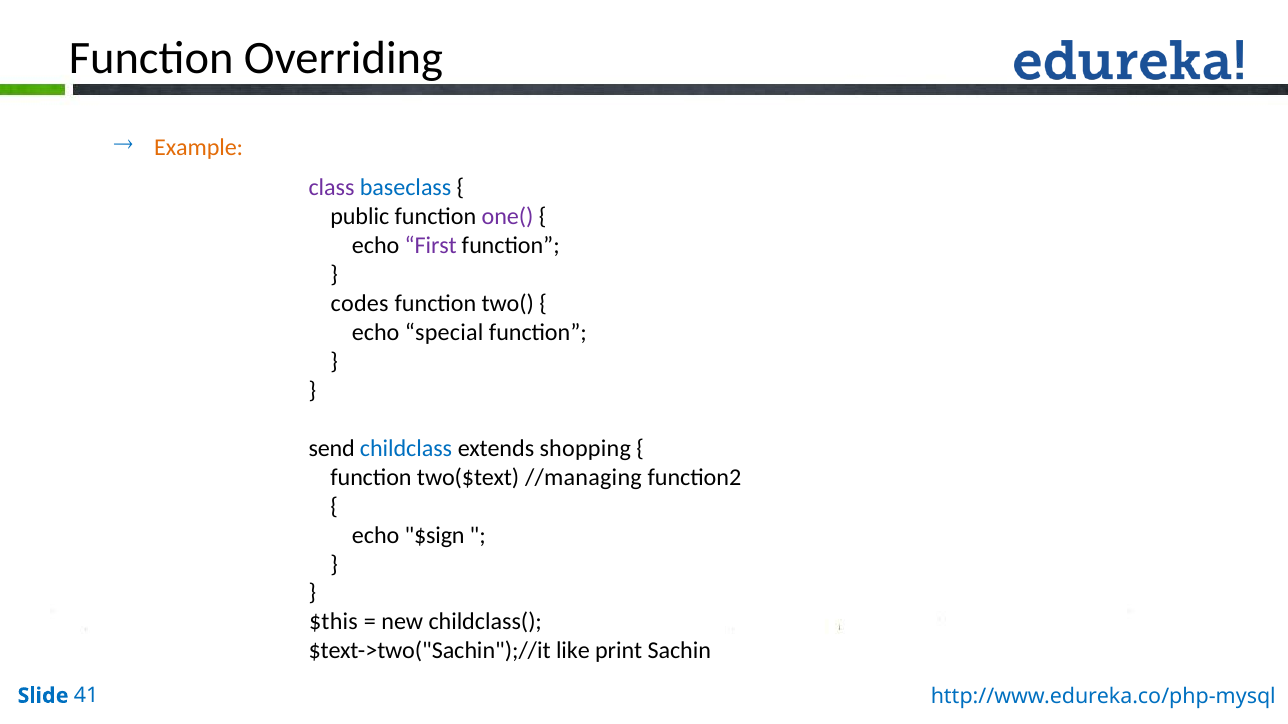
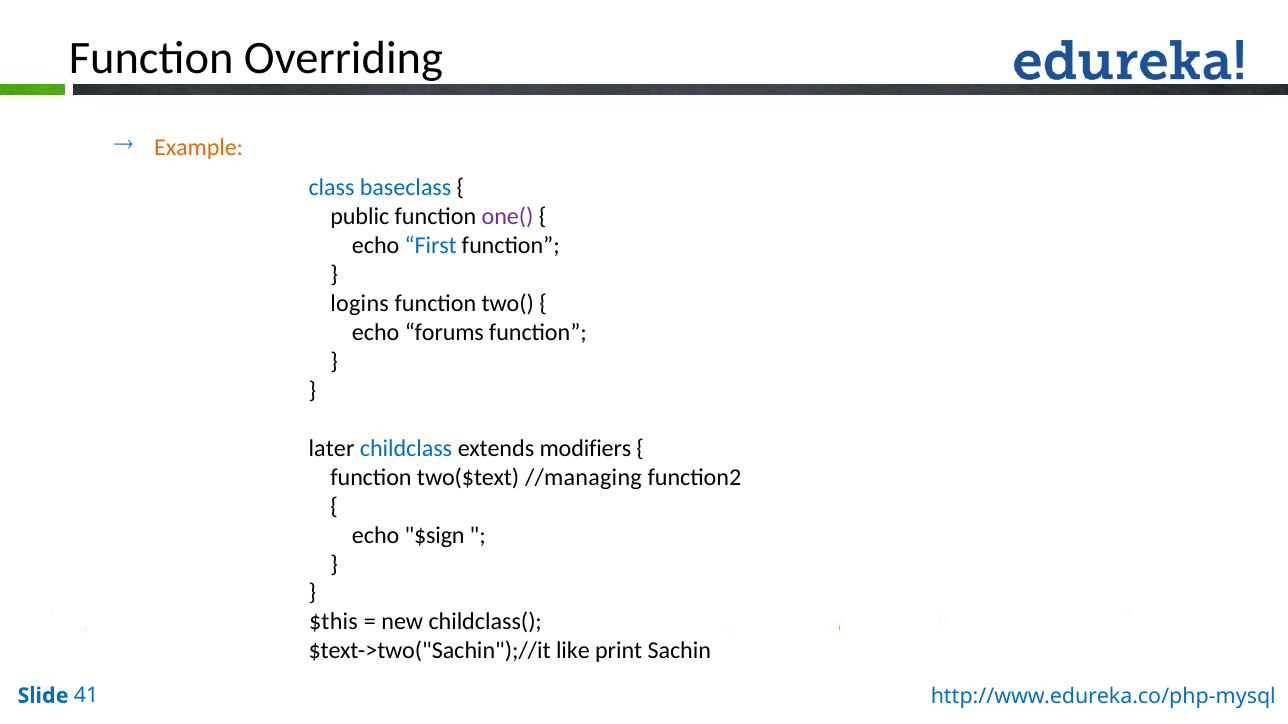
class colour: purple -> blue
First colour: purple -> blue
codes: codes -> logins
special: special -> forums
send: send -> later
shopping: shopping -> modifiers
